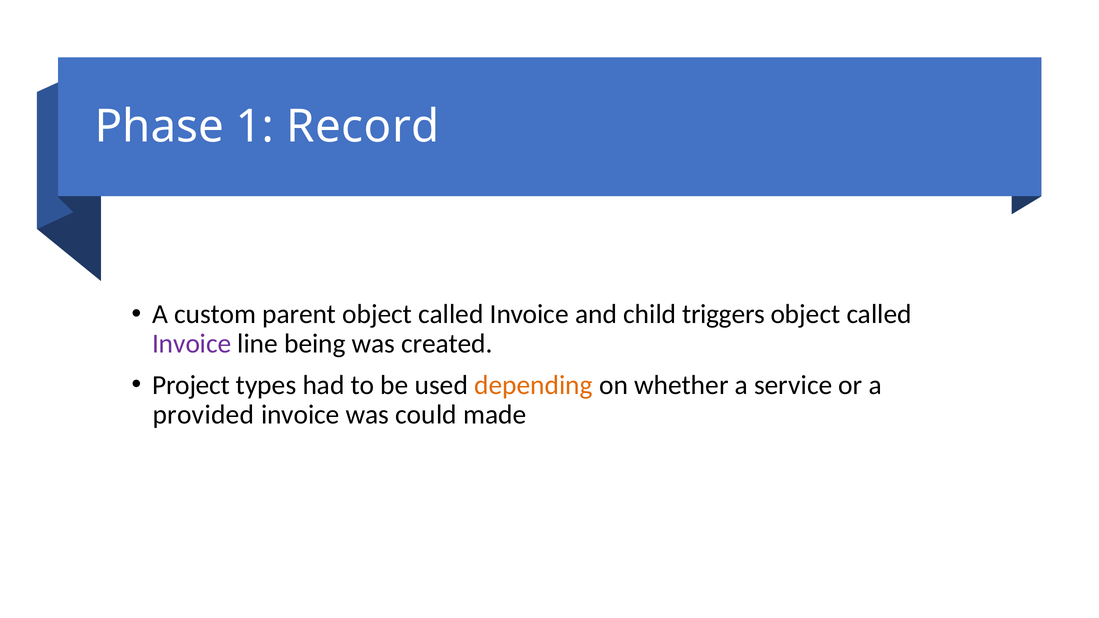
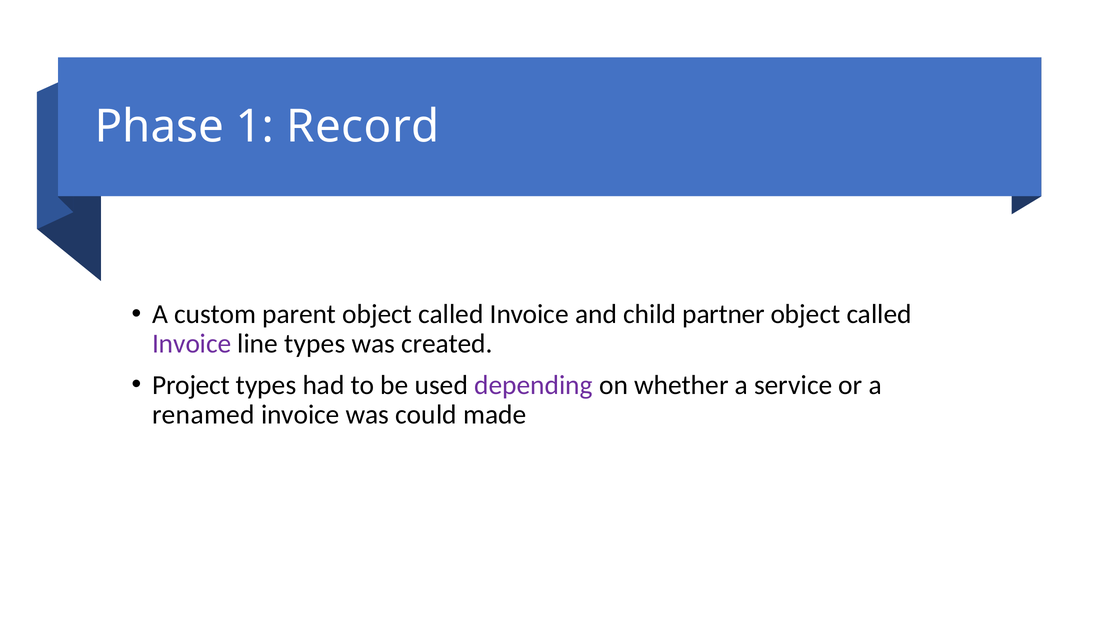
triggers: triggers -> partner
line being: being -> types
depending colour: orange -> purple
provided: provided -> renamed
